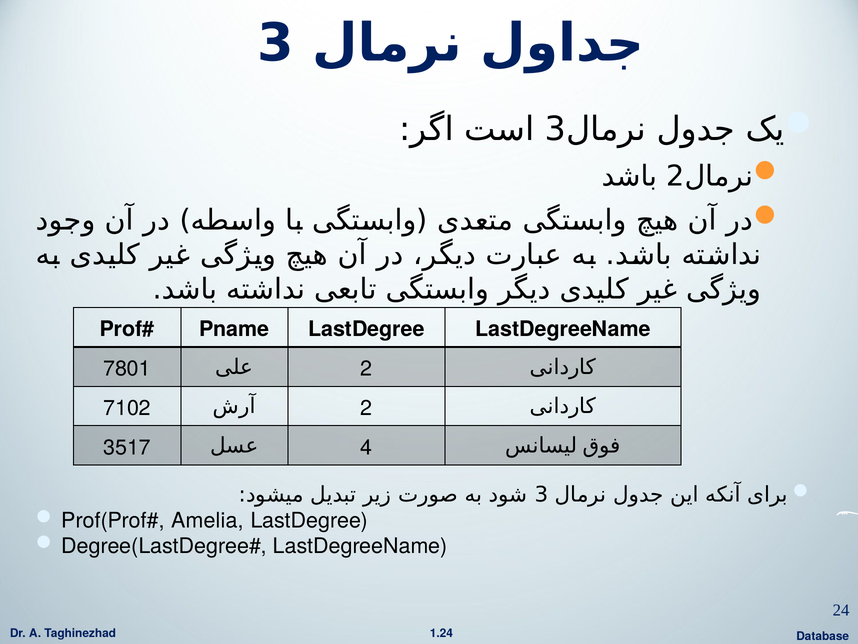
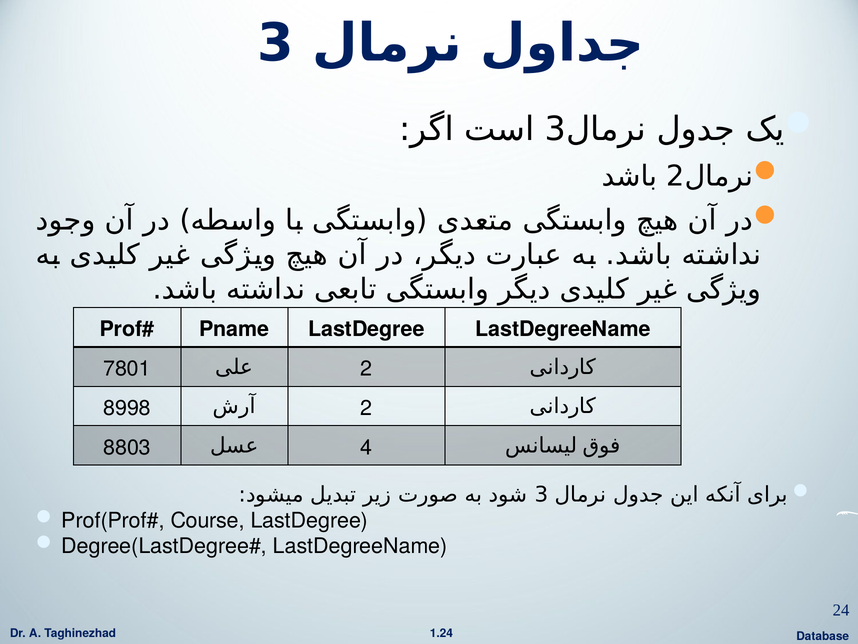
7102: 7102 -> 8998
3517: 3517 -> 8803
Amelia: Amelia -> Course
